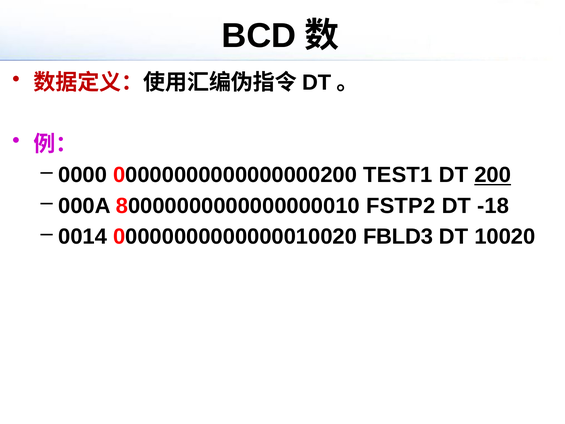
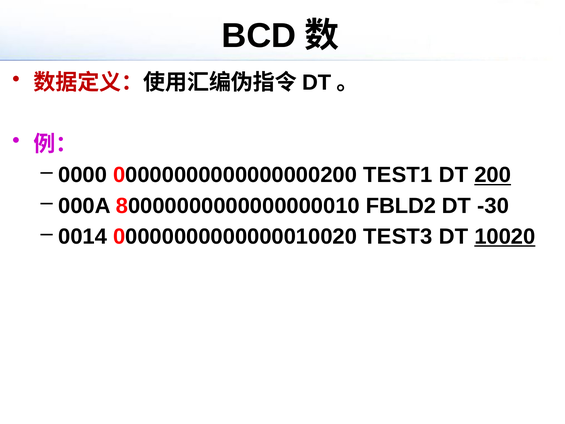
FSTP2: FSTP2 -> FBLD2
-18: -18 -> -30
FBLD3: FBLD3 -> TEST3
10020 underline: none -> present
